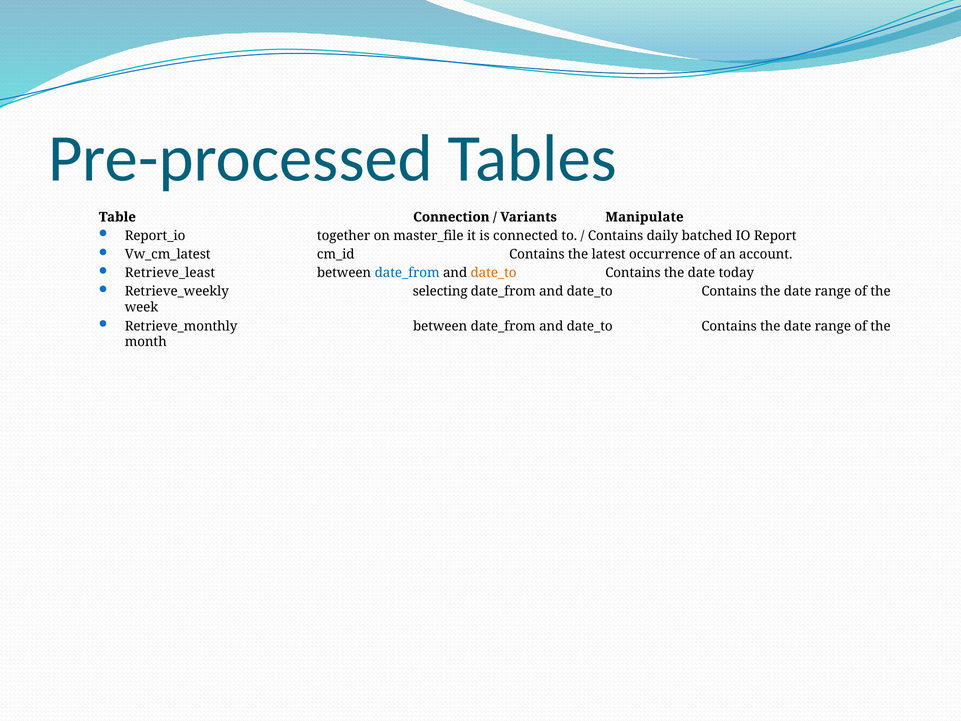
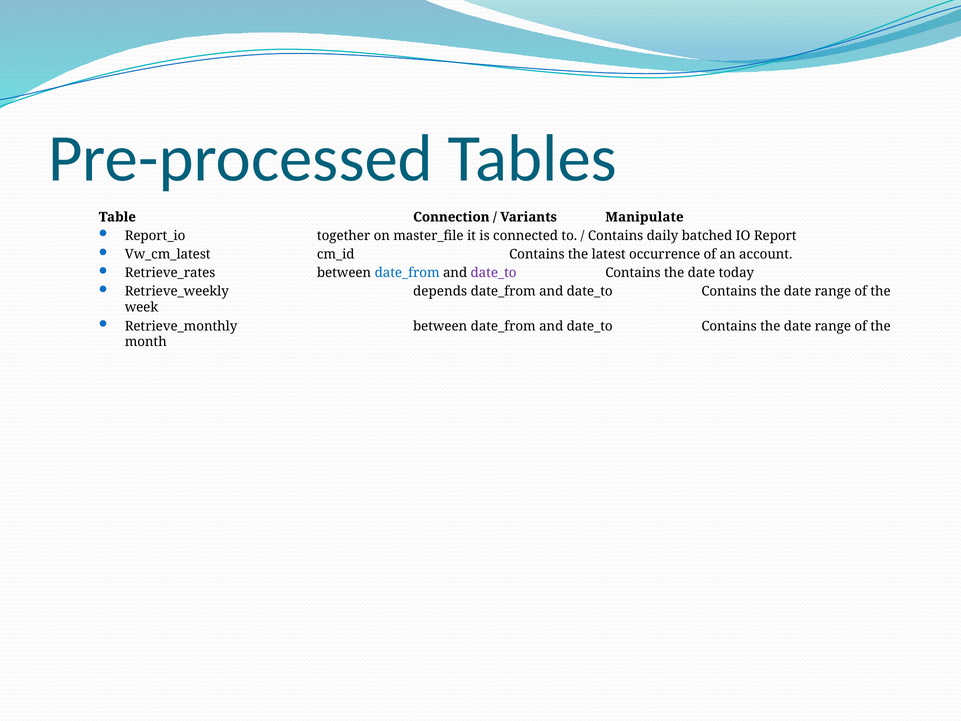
Retrieve_least: Retrieve_least -> Retrieve_rates
date_to at (494, 273) colour: orange -> purple
selecting: selecting -> depends
